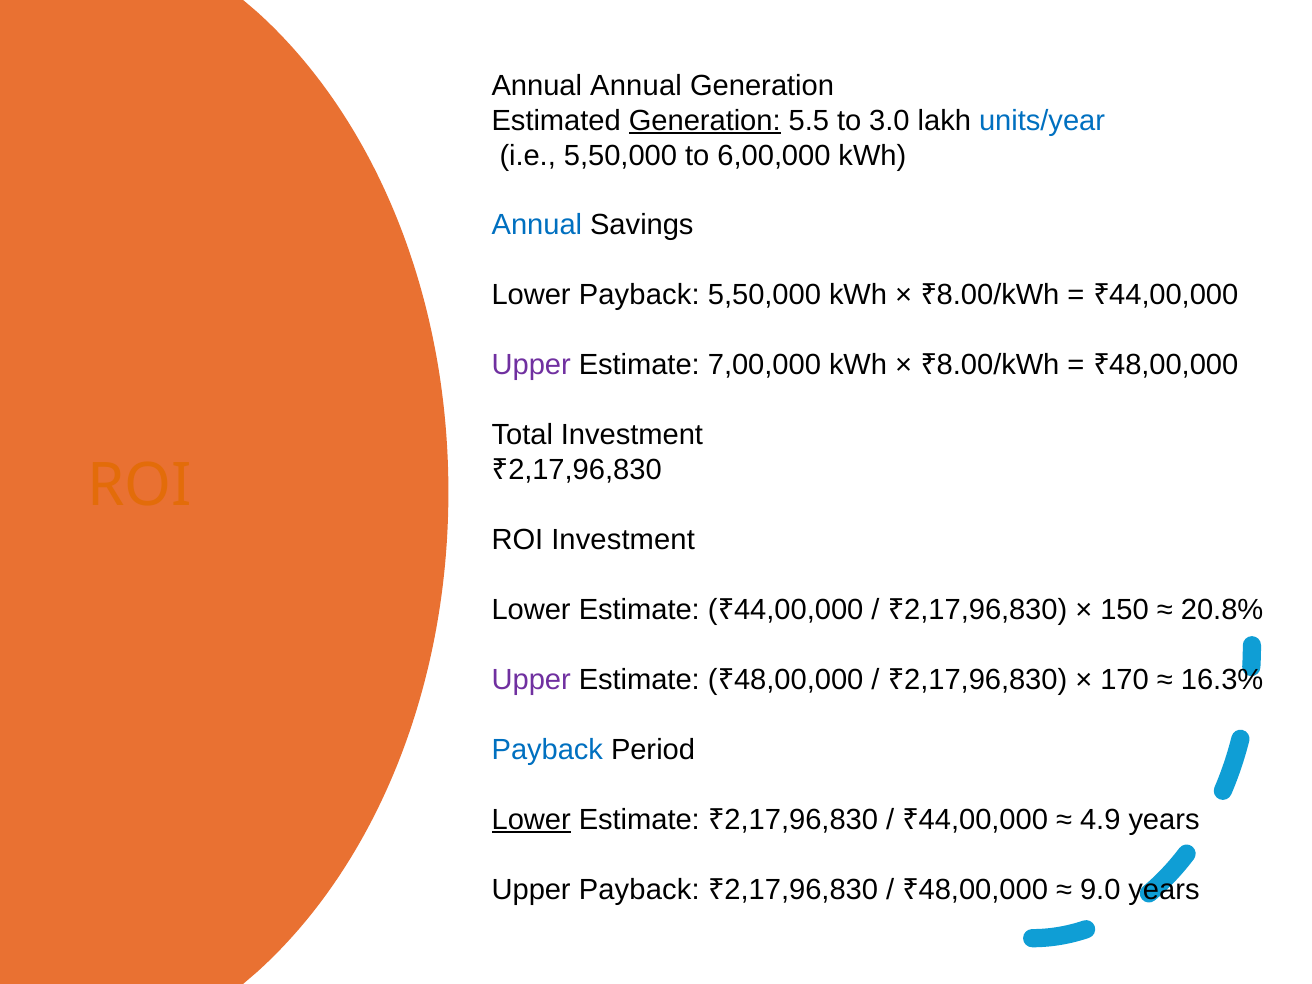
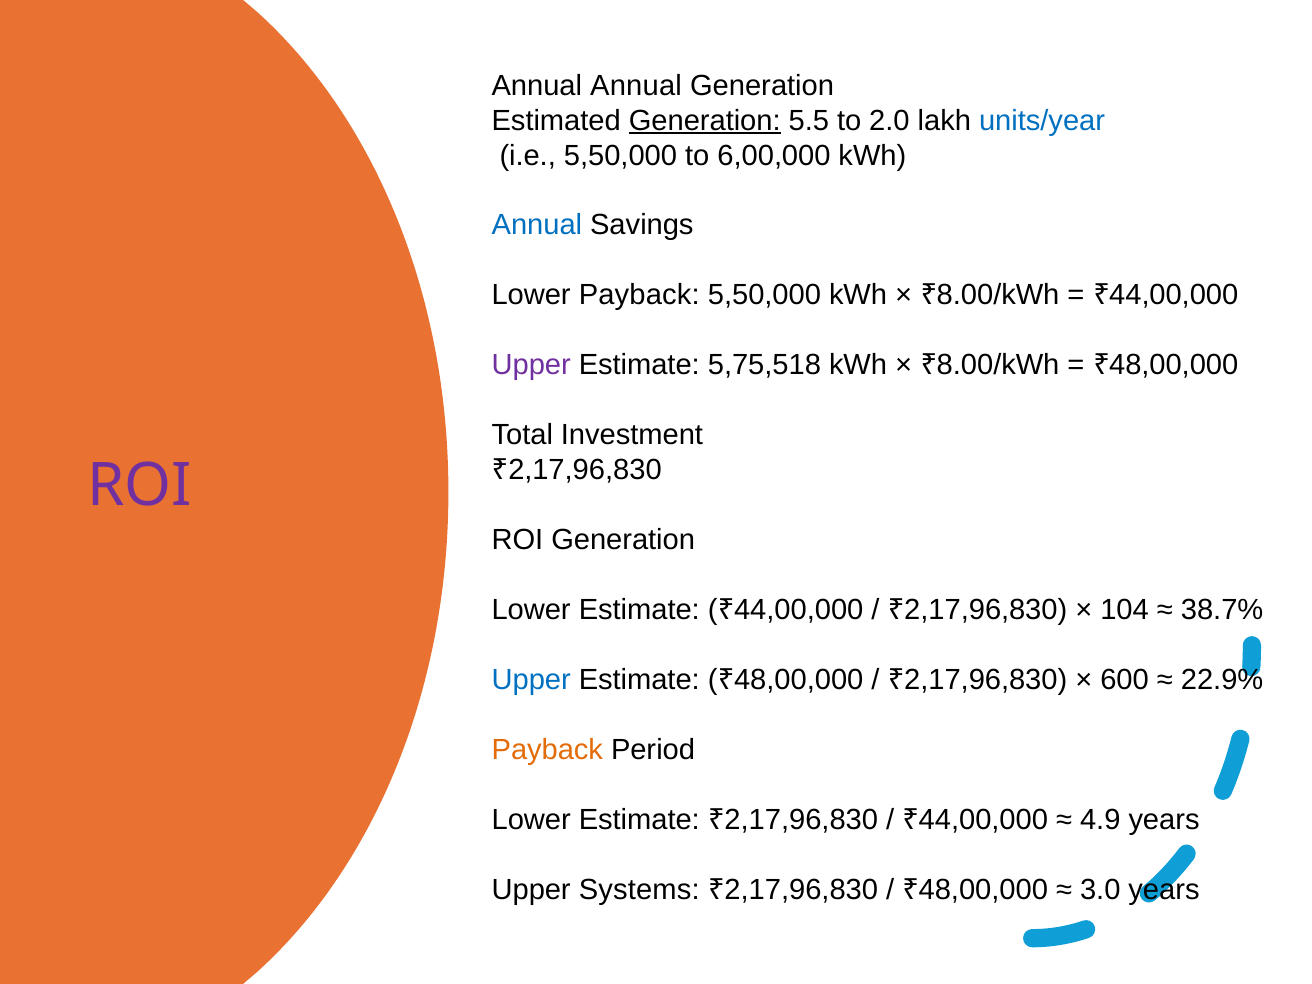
3.0: 3.0 -> 2.0
7,00,000: 7,00,000 -> 5,75,518
ROI at (139, 485) colour: orange -> purple
ROI Investment: Investment -> Generation
150: 150 -> 104
20.8%: 20.8% -> 38.7%
Upper at (531, 680) colour: purple -> blue
170: 170 -> 600
16.3%: 16.3% -> 22.9%
Payback at (547, 750) colour: blue -> orange
Lower at (531, 820) underline: present -> none
Upper Payback: Payback -> Systems
9.0: 9.0 -> 3.0
